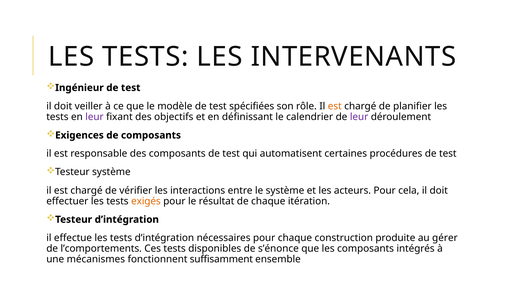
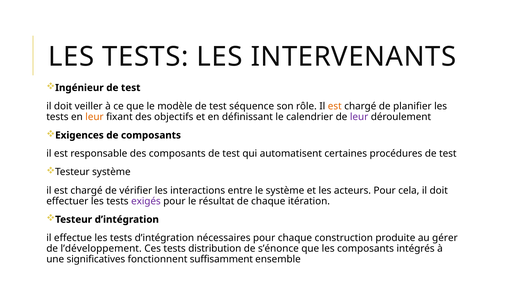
spécifiées: spécifiées -> séquence
leur at (94, 117) colour: purple -> orange
exigés colour: orange -> purple
l’comportements: l’comportements -> l’développement
disponibles: disponibles -> distribution
mécanismes: mécanismes -> significatives
